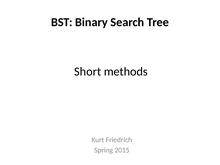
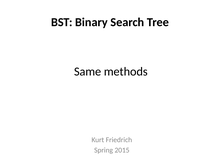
Short: Short -> Same
